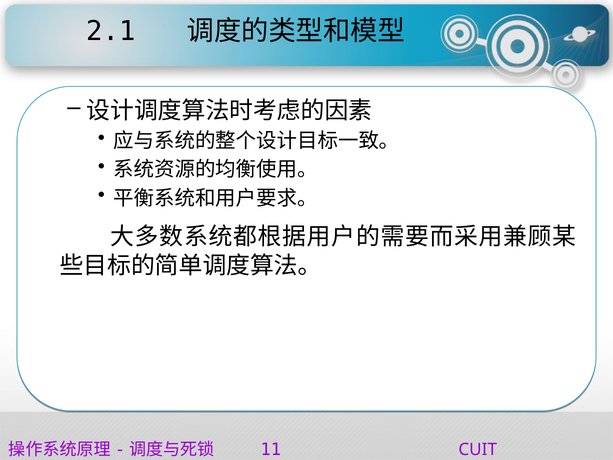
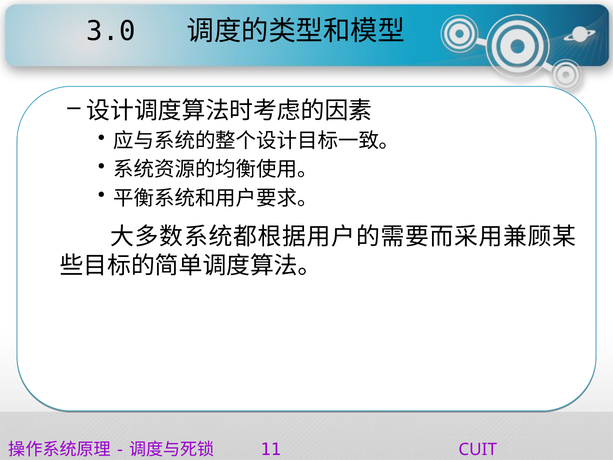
2.1: 2.1 -> 3.0
